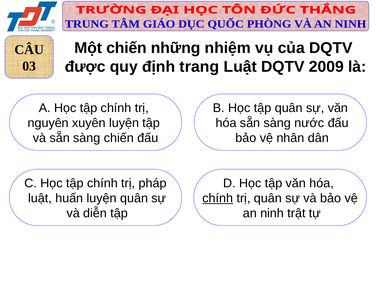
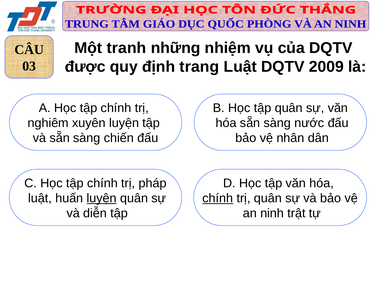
Một chiến: chiến -> tranh
nguyên: nguyên -> nghiêm
luyện at (102, 198) underline: none -> present
